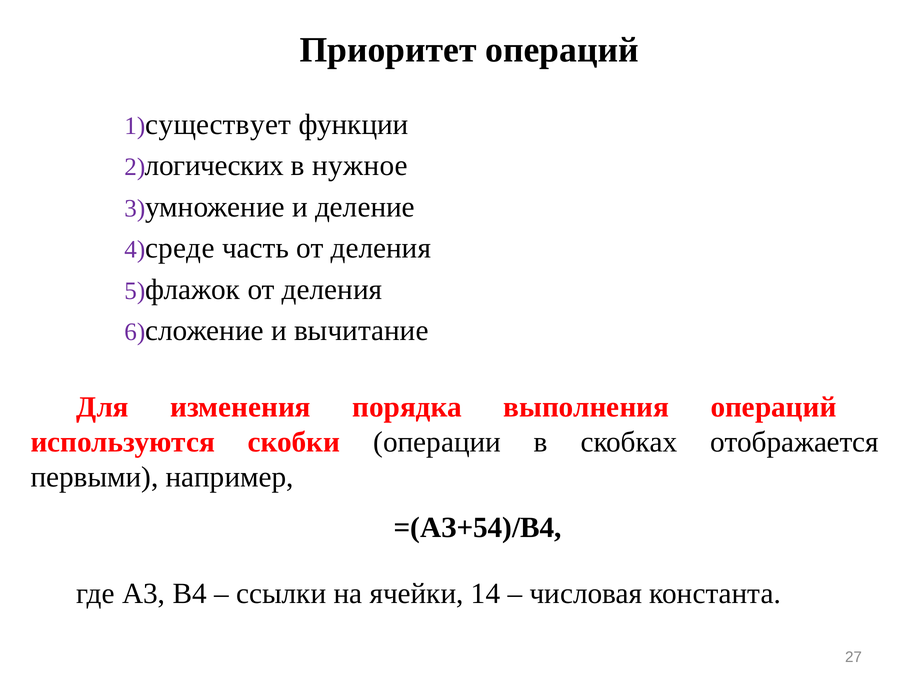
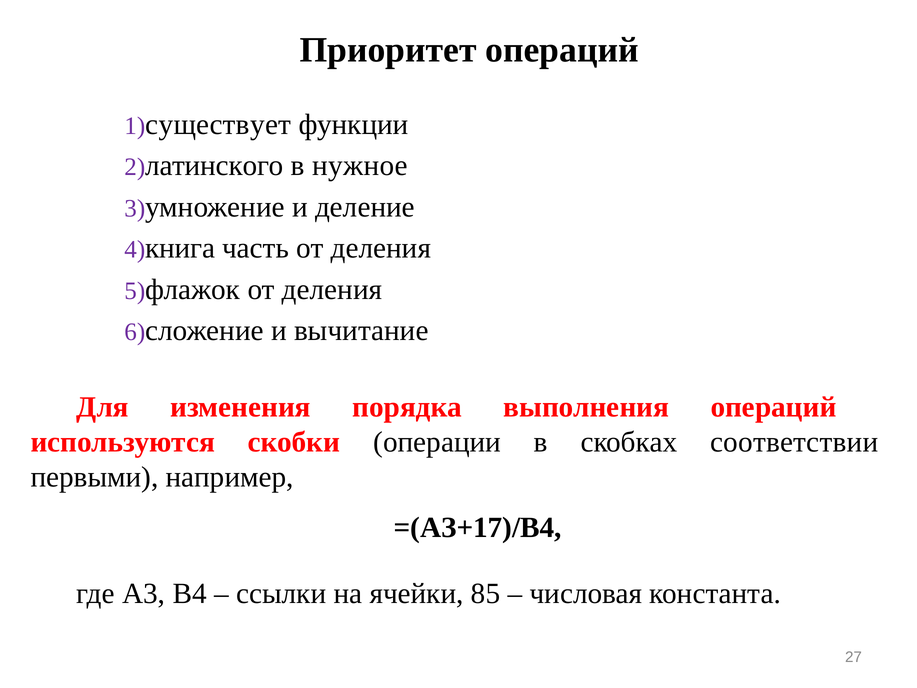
логических: логических -> латинского
среде: среде -> книга
отображается: отображается -> соответствии
=(АЗ+54)/В4: =(АЗ+54)/В4 -> =(АЗ+17)/В4
14: 14 -> 85
